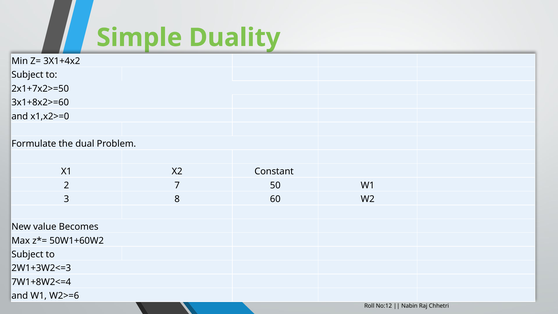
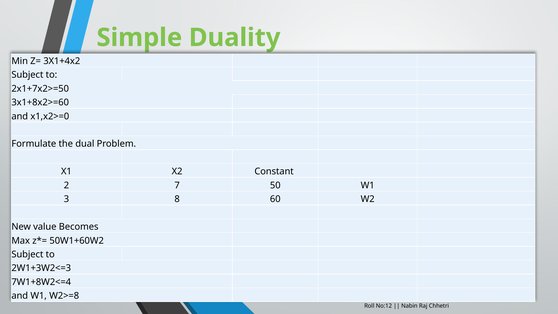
W2>=6: W2>=6 -> W2>=8
